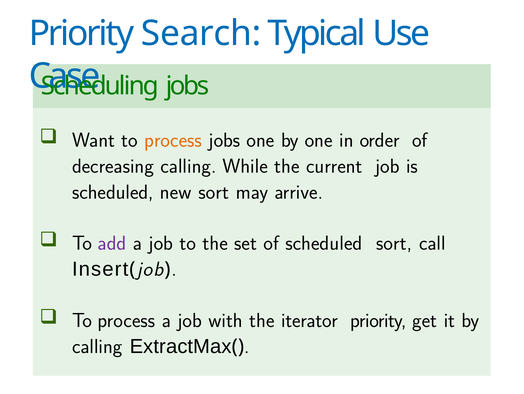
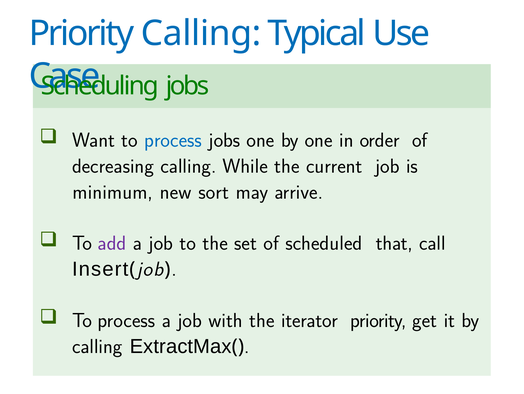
Priority Search: Search -> Calling
process at (173, 140) colour: orange -> blue
scheduled at (113, 192): scheduled -> minimum
scheduled sort: sort -> that
